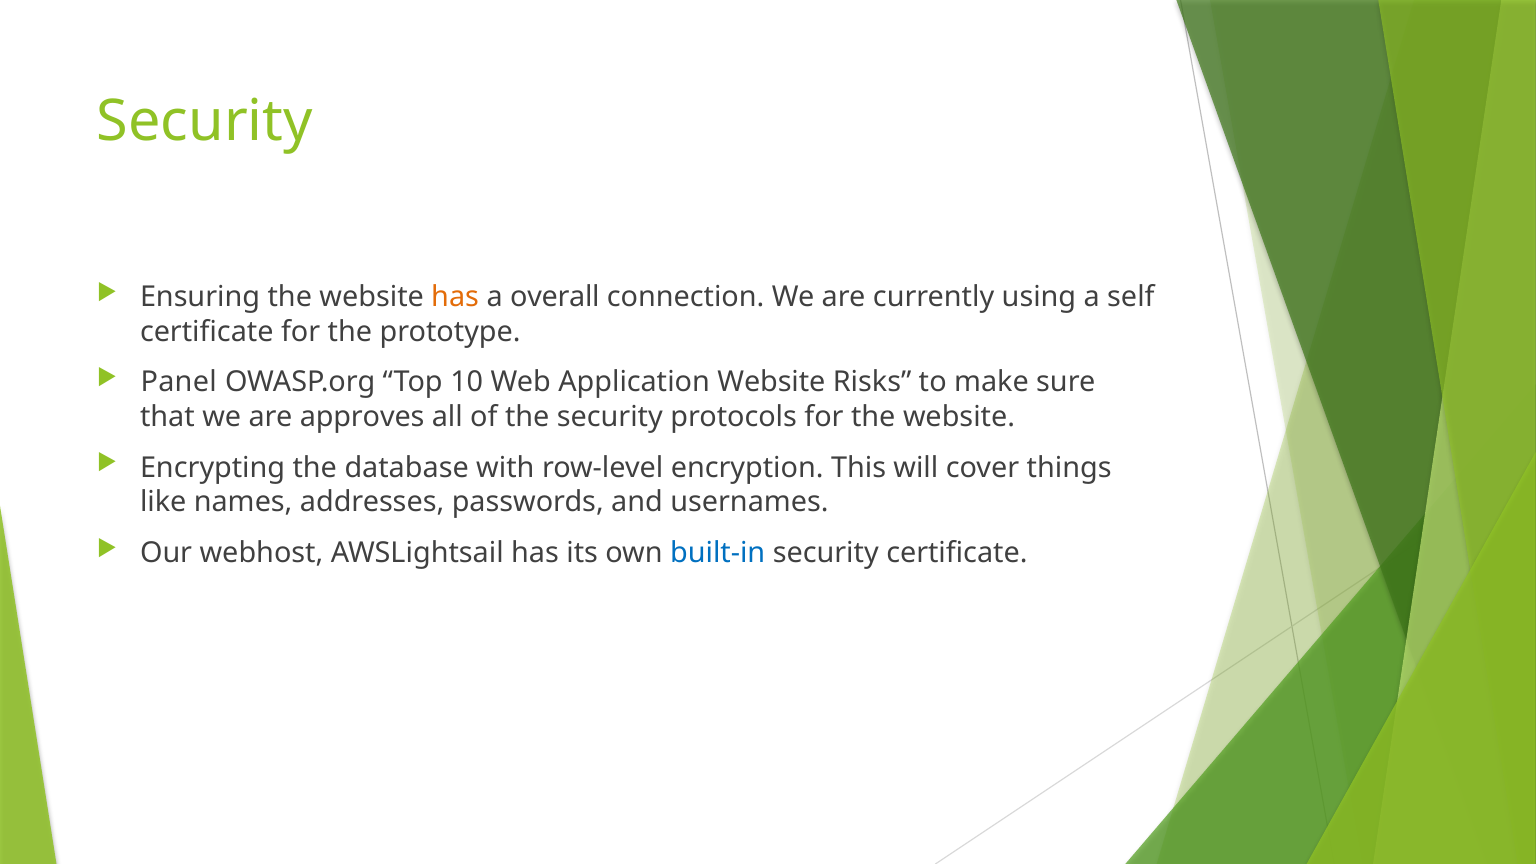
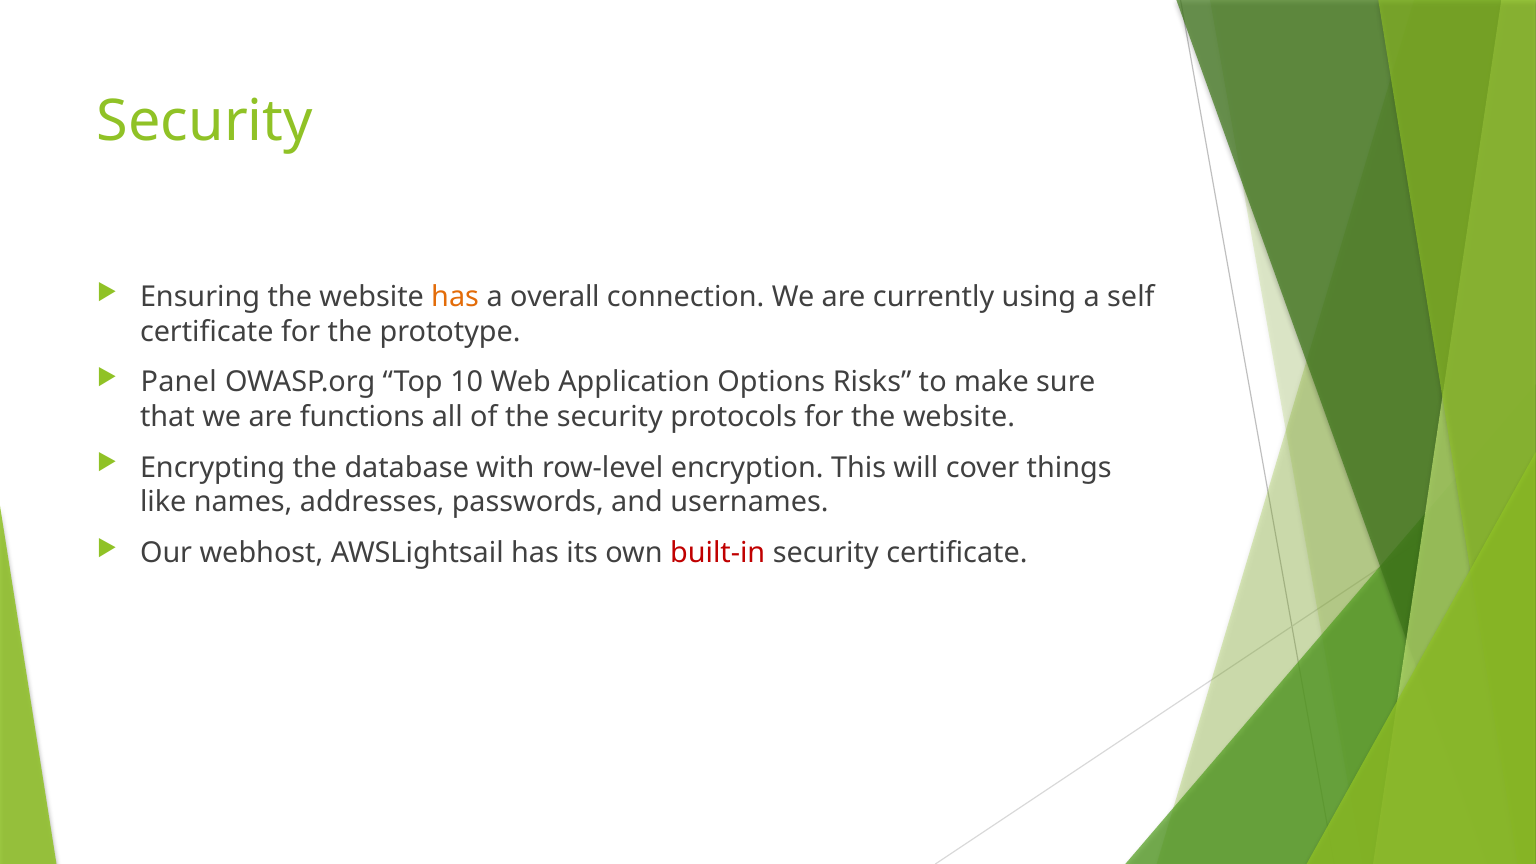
Application Website: Website -> Options
approves: approves -> functions
built-in colour: blue -> red
